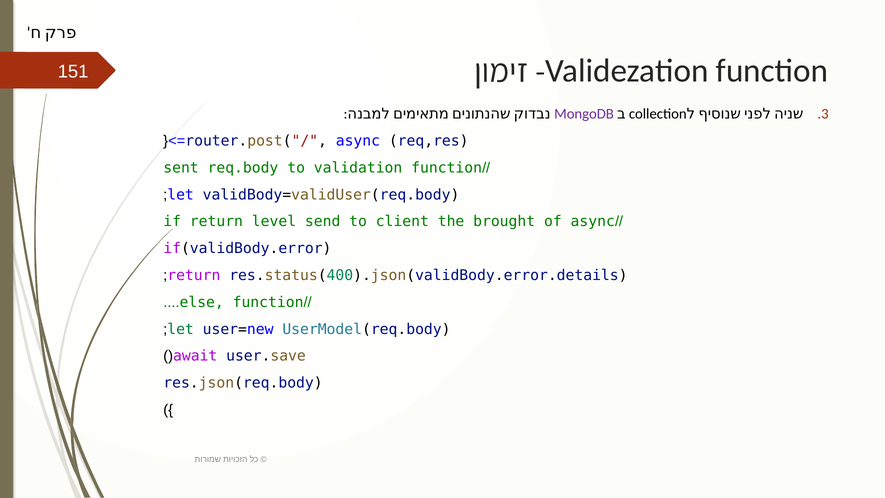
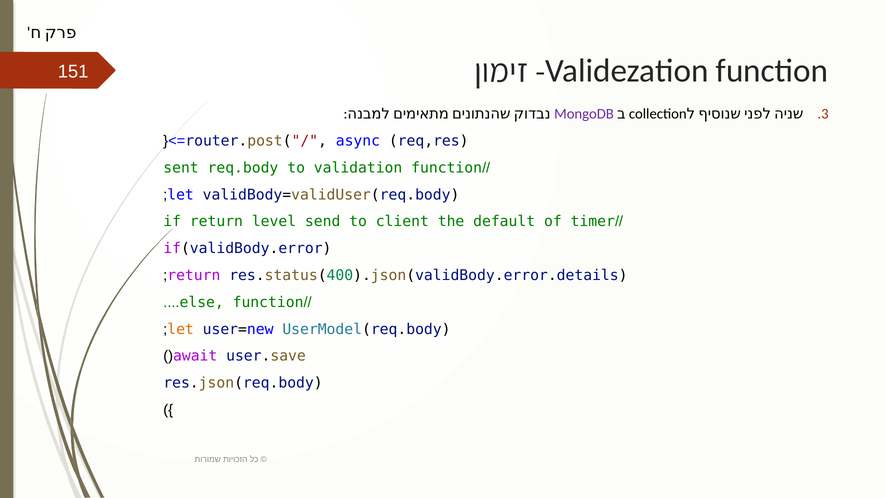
brought: brought -> default
of async: async -> timer
let at (181, 329) colour: green -> orange
